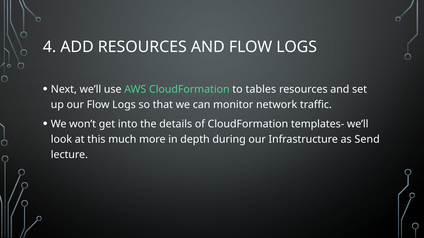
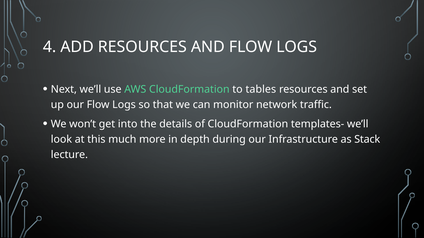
Send: Send -> Stack
